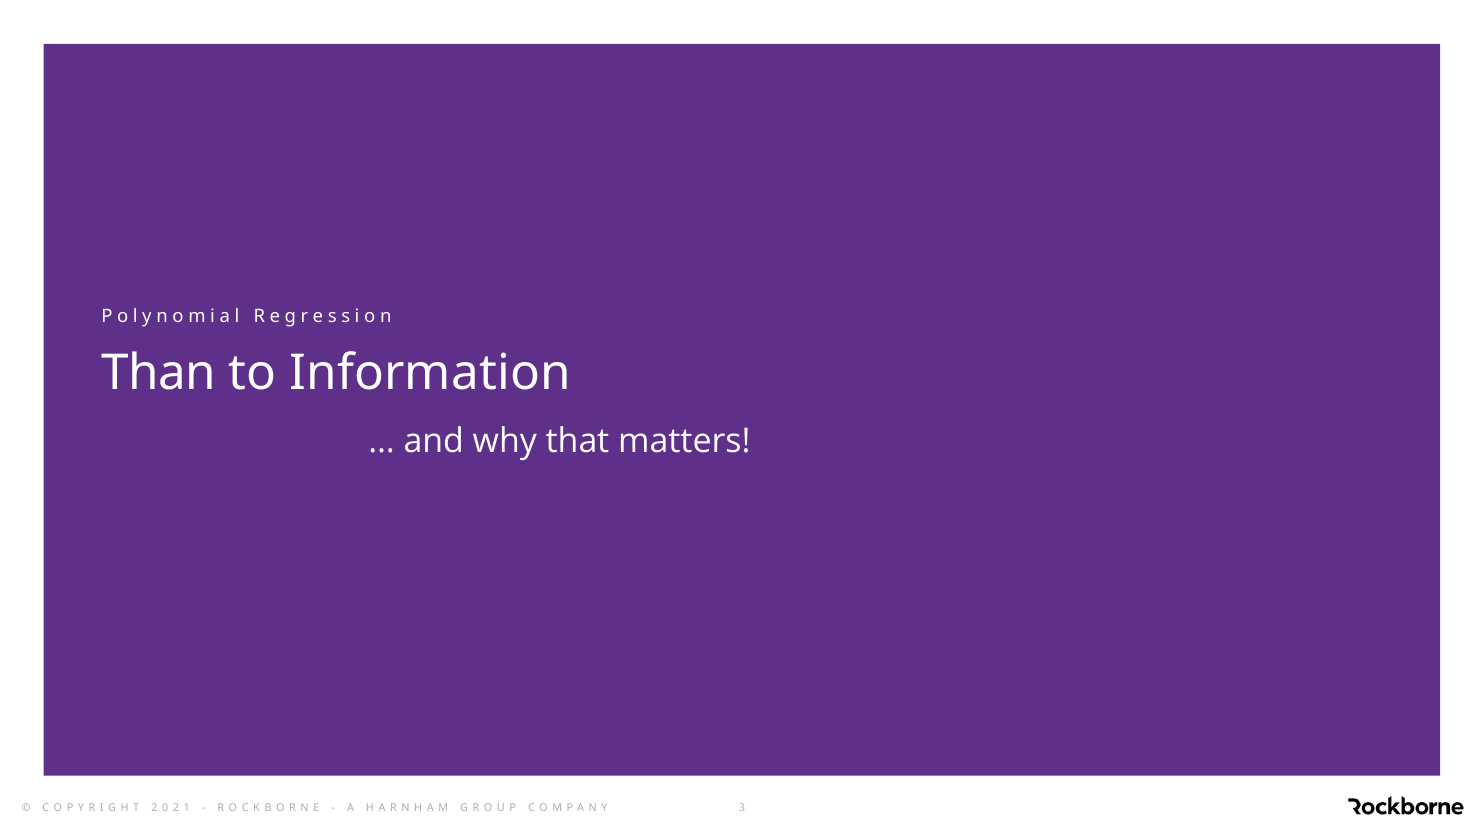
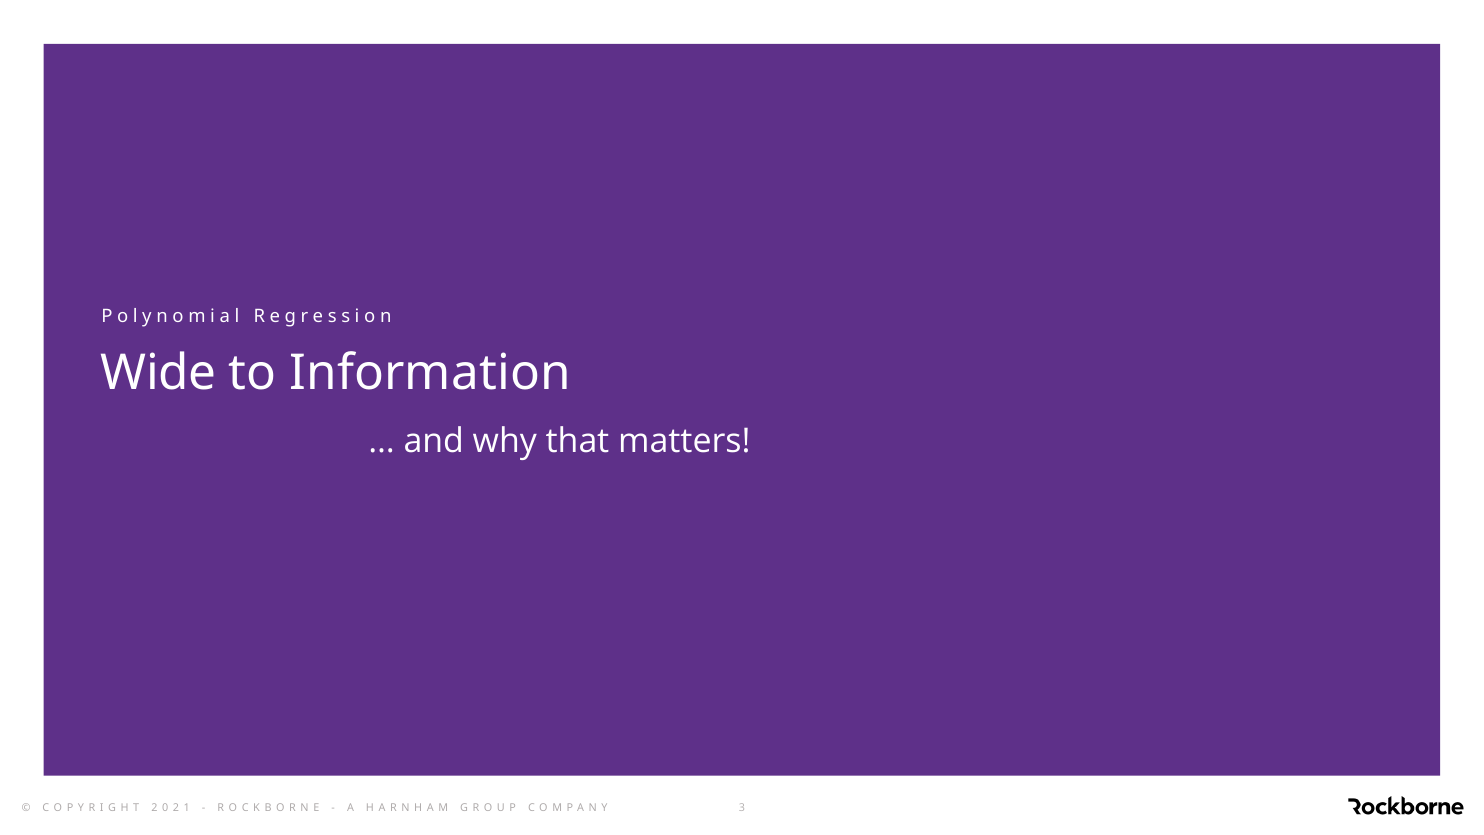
Than: Than -> Wide
